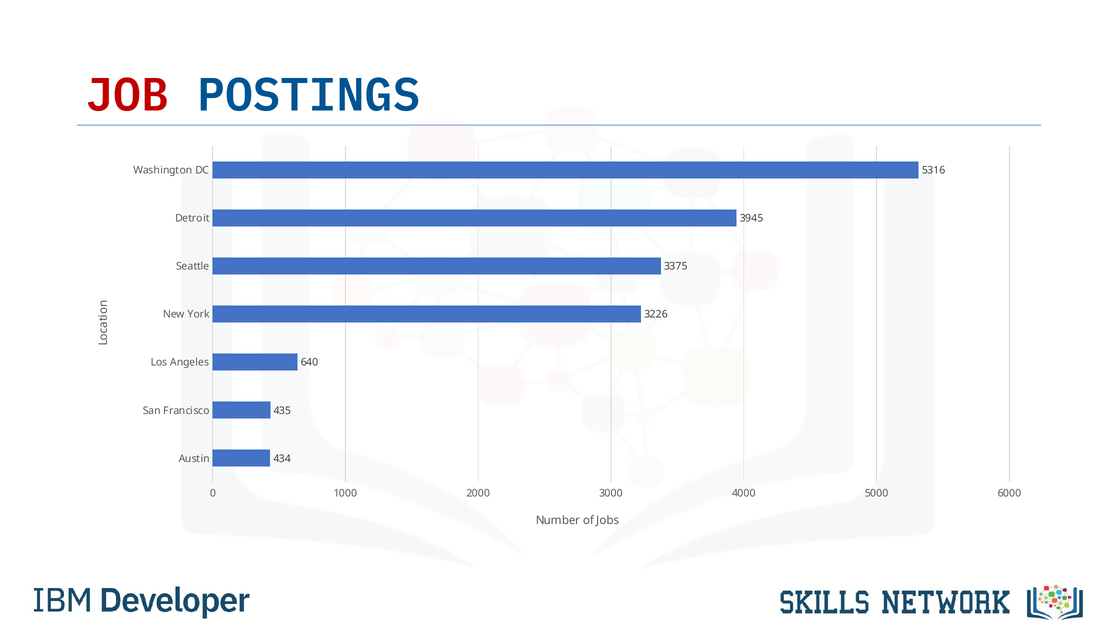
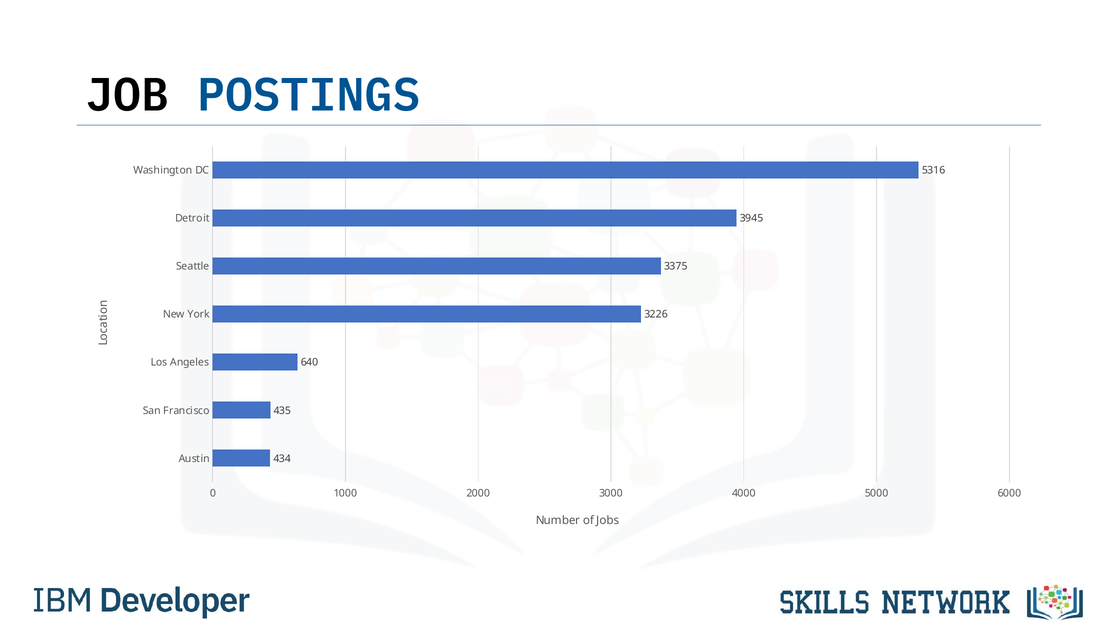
JOB colour: red -> black
